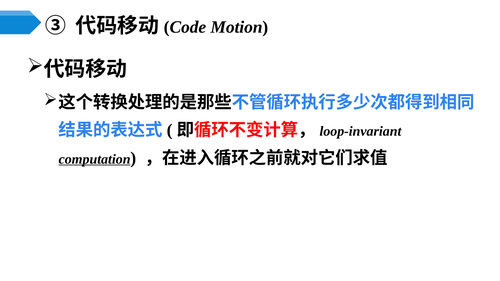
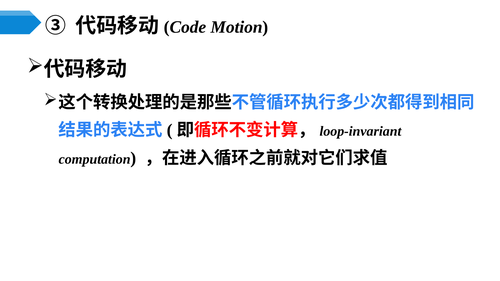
computation underline: present -> none
